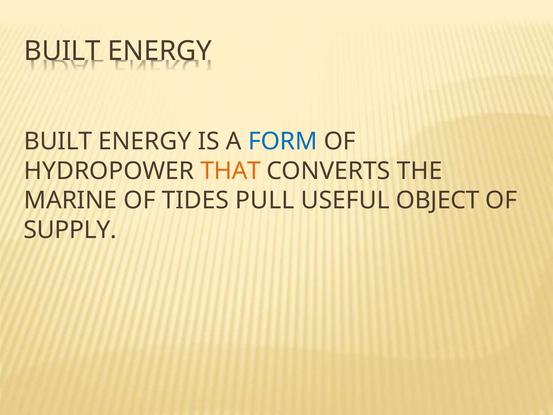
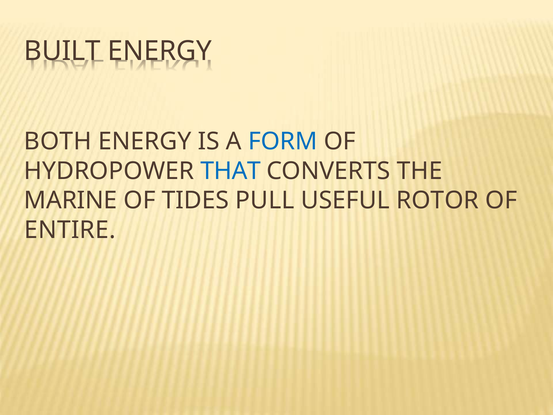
BUILT at (58, 141): BUILT -> BOTH
THAT colour: orange -> blue
OBJECT: OBJECT -> ROTOR
SUPPLY: SUPPLY -> ENTIRE
